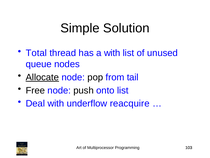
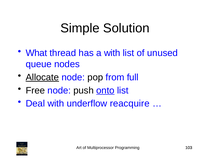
Total: Total -> What
tail: tail -> full
onto underline: none -> present
